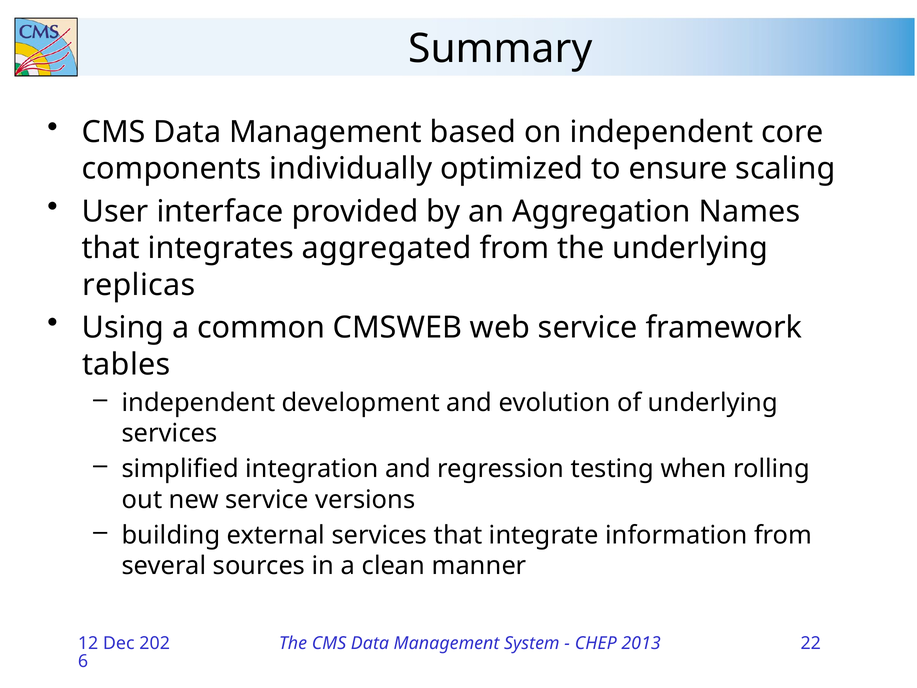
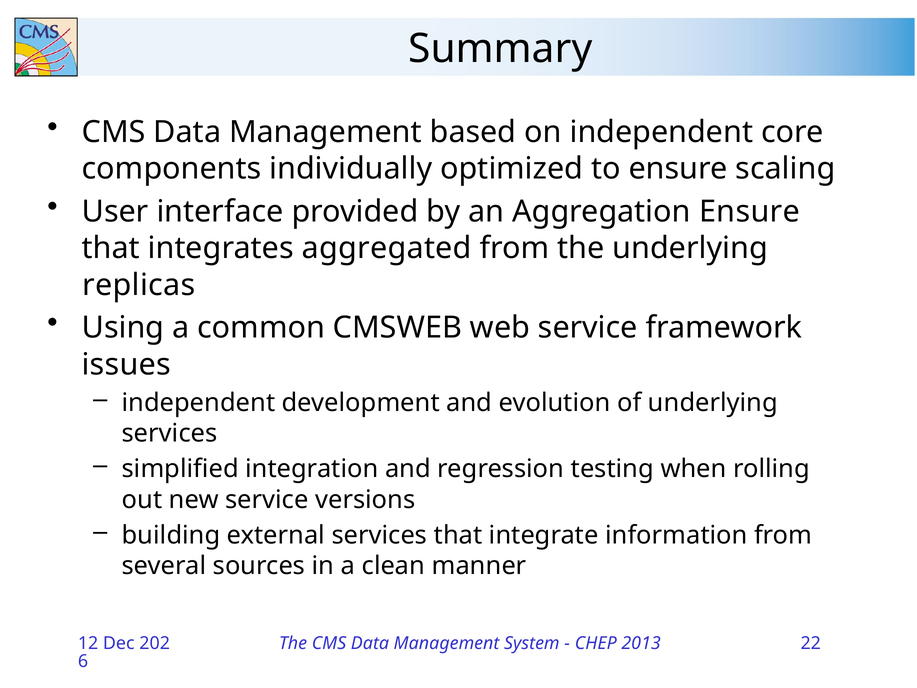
Aggregation Names: Names -> Ensure
tables: tables -> issues
